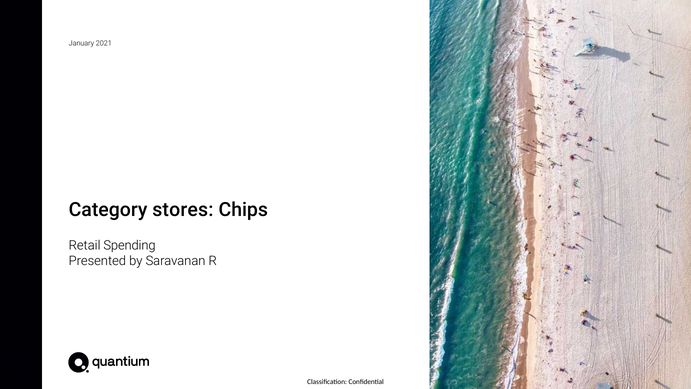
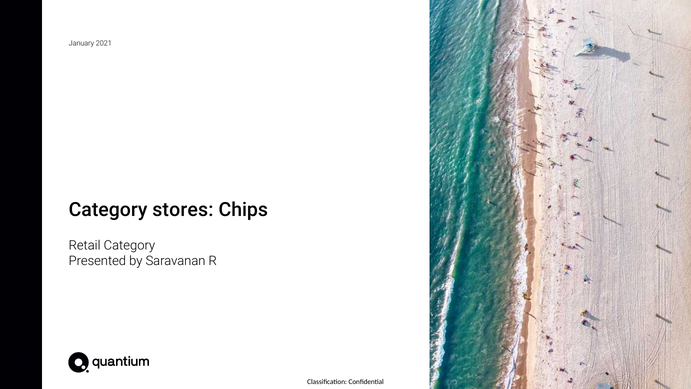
Retail Spending: Spending -> Category
